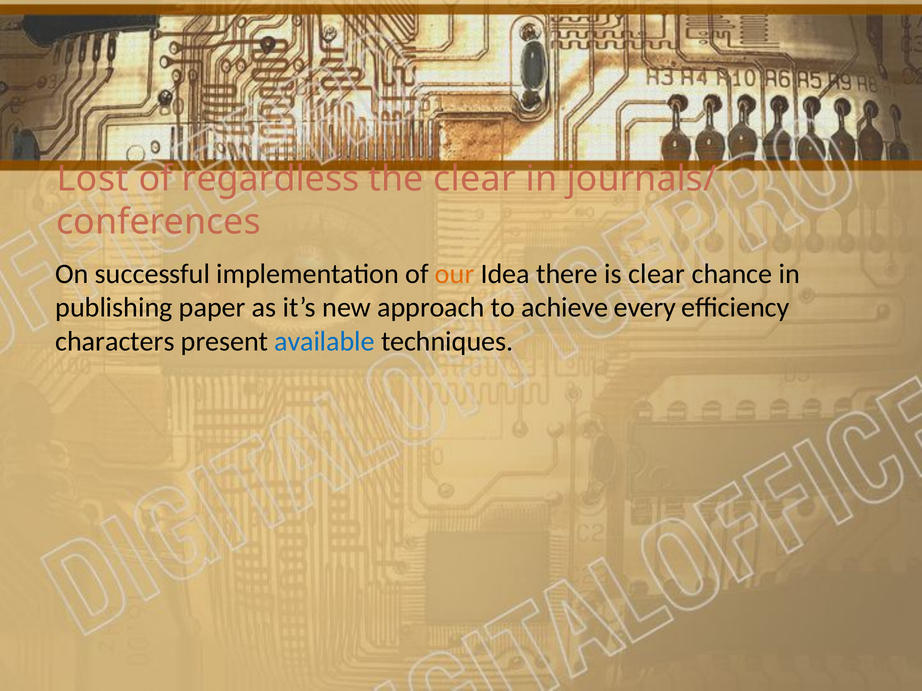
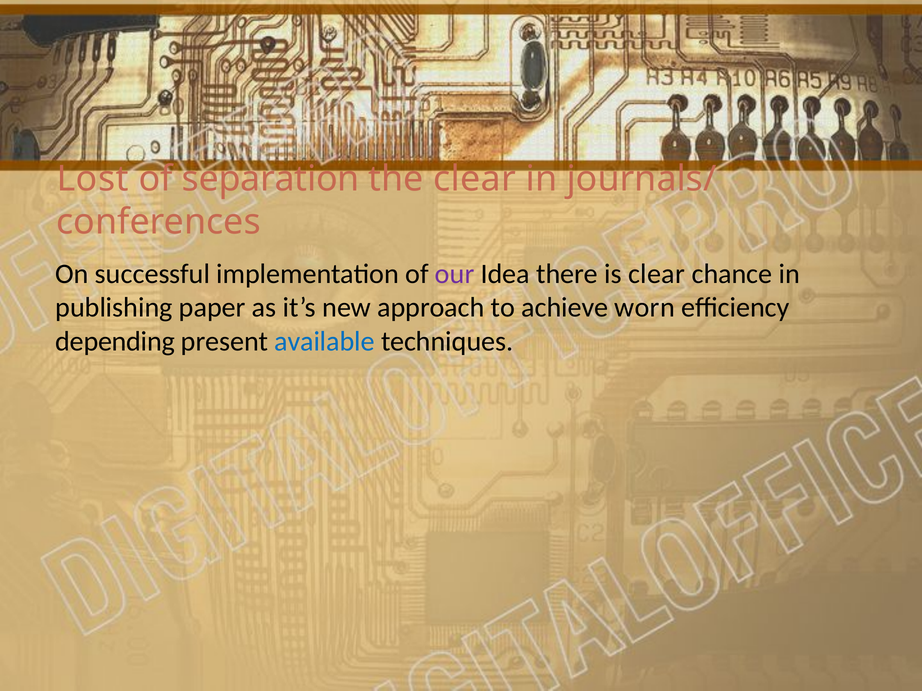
regardless: regardless -> separation
our colour: orange -> purple
every: every -> worn
characters: characters -> depending
